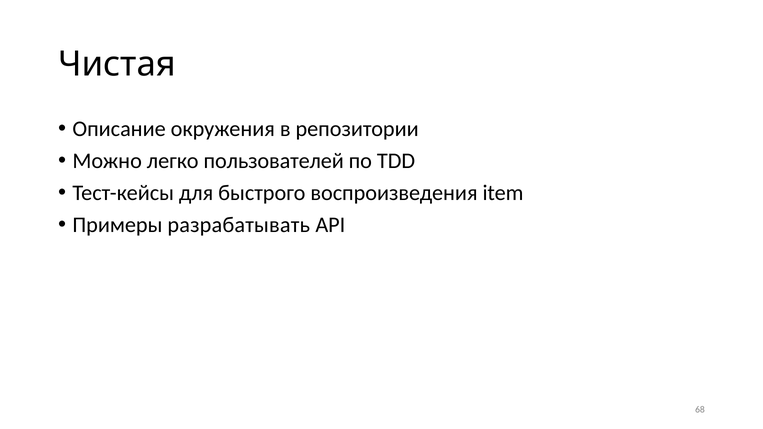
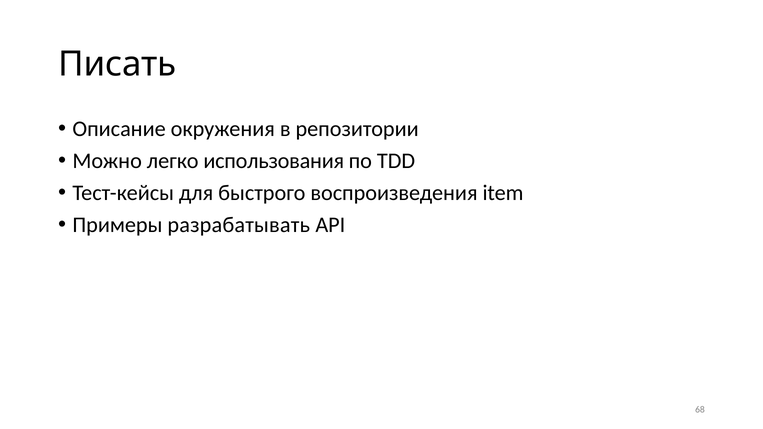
Чистая: Чистая -> Писать
пользователей: пользователей -> использования
